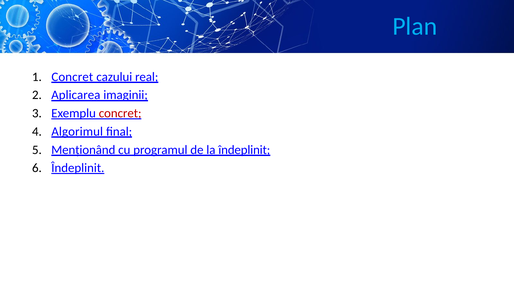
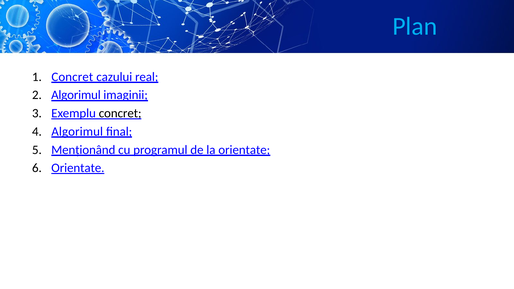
Aplicarea at (76, 95): Aplicarea -> Algorimul
concret at (120, 113) colour: red -> black
la îndeplinit: îndeplinit -> orientate
Îndeplinit at (78, 168): Îndeplinit -> Orientate
